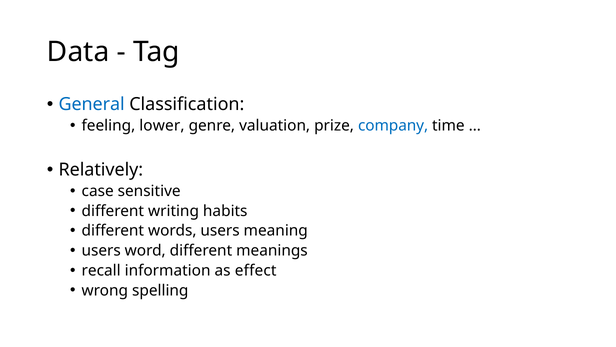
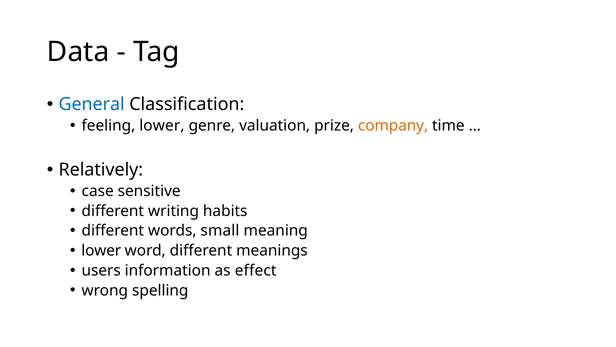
company colour: blue -> orange
words users: users -> small
users at (101, 250): users -> lower
recall: recall -> users
